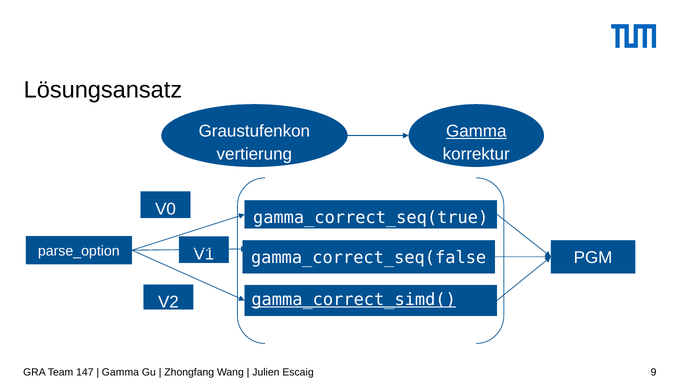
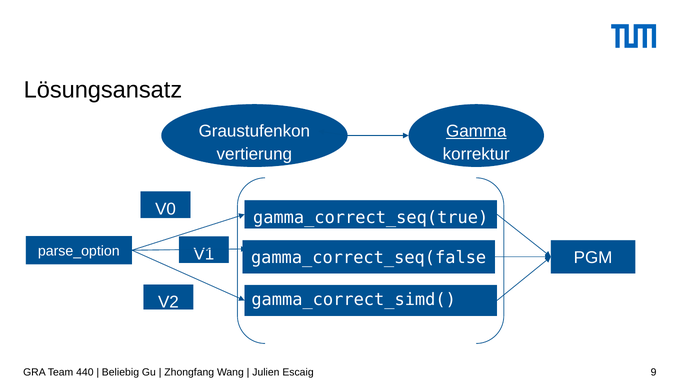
gamma_correct_simd( underline: present -> none
147: 147 -> 440
Gamma at (120, 372): Gamma -> Beliebig
